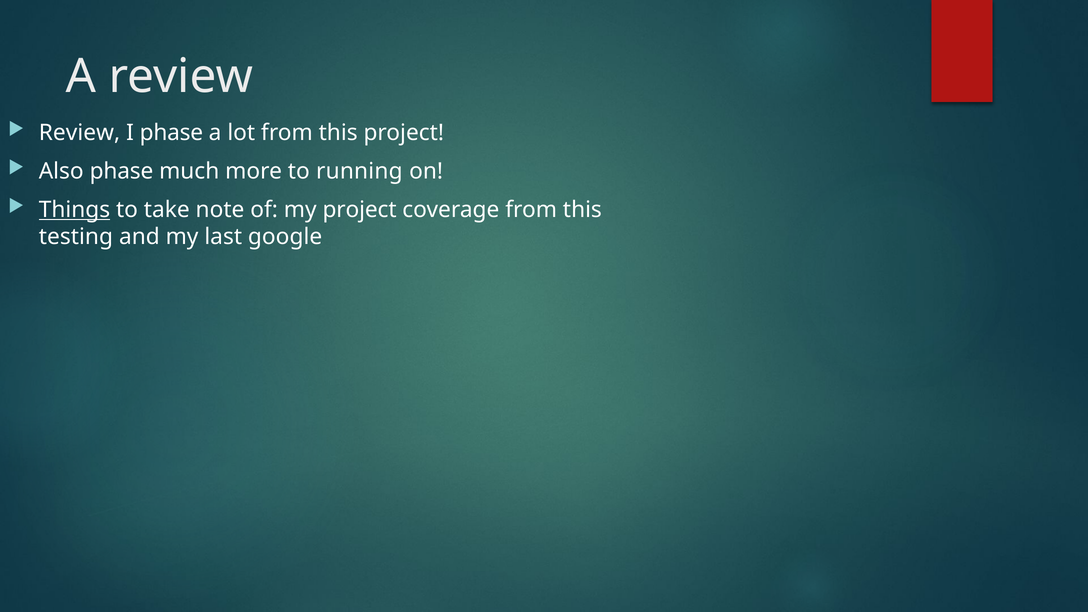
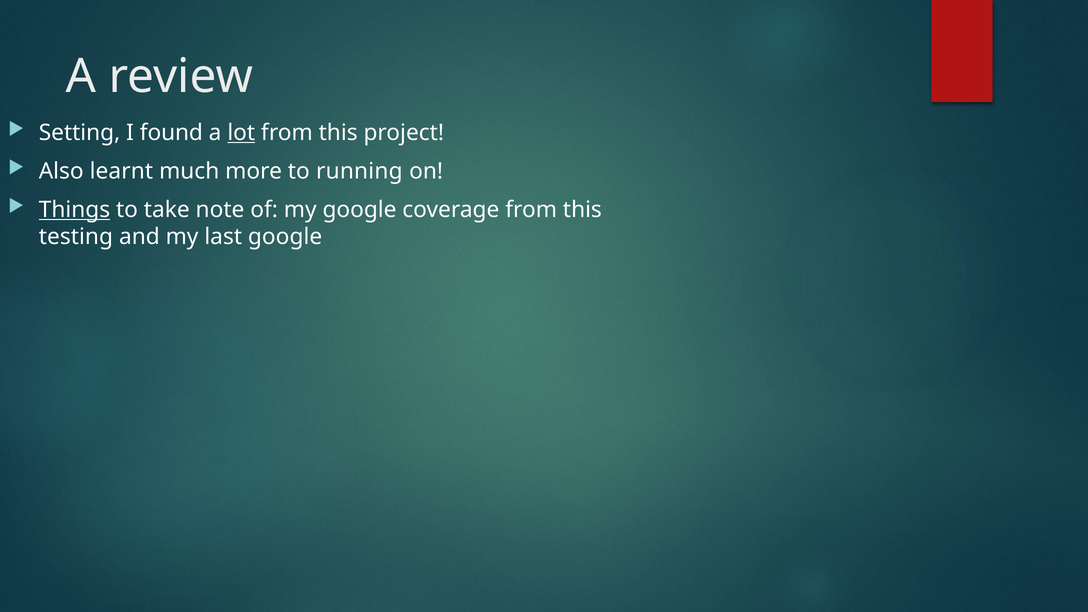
Review at (79, 133): Review -> Setting
I phase: phase -> found
lot underline: none -> present
Also phase: phase -> learnt
my project: project -> google
